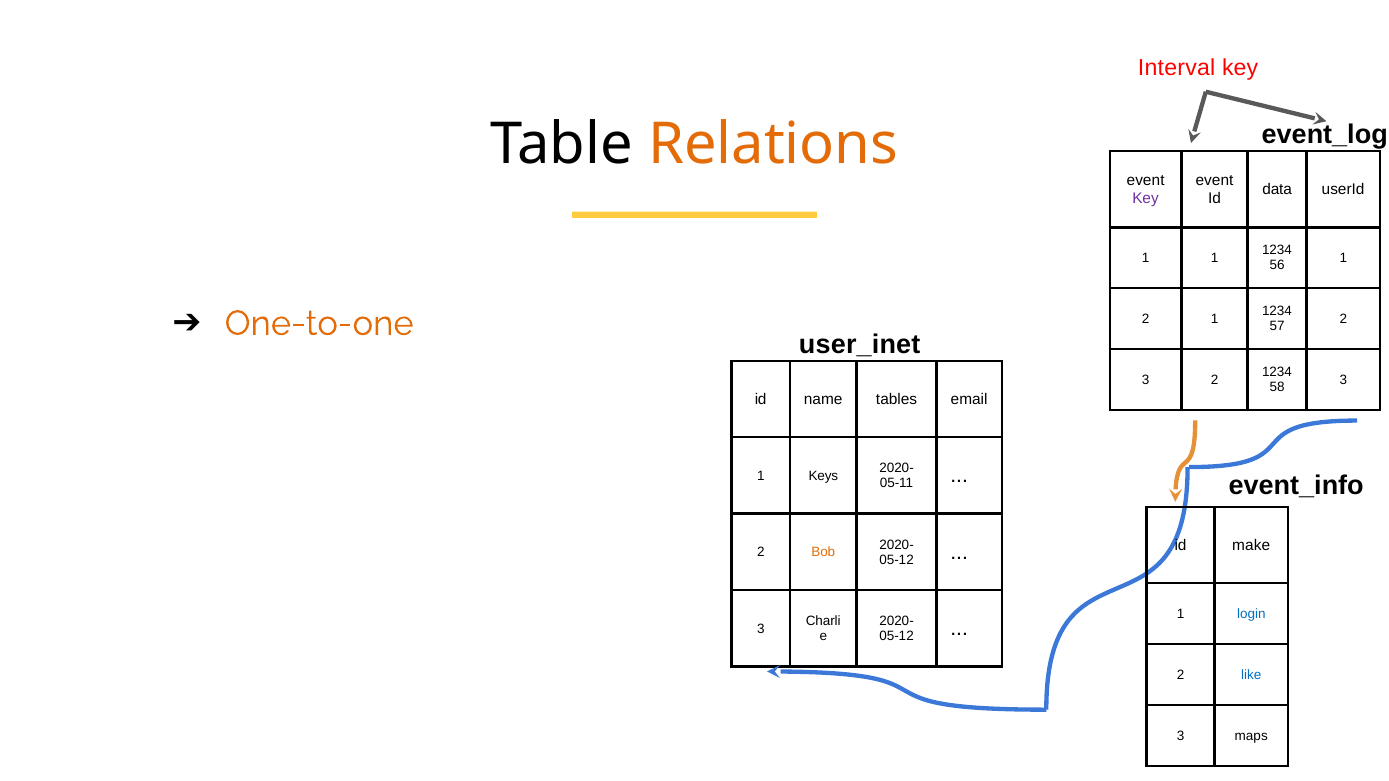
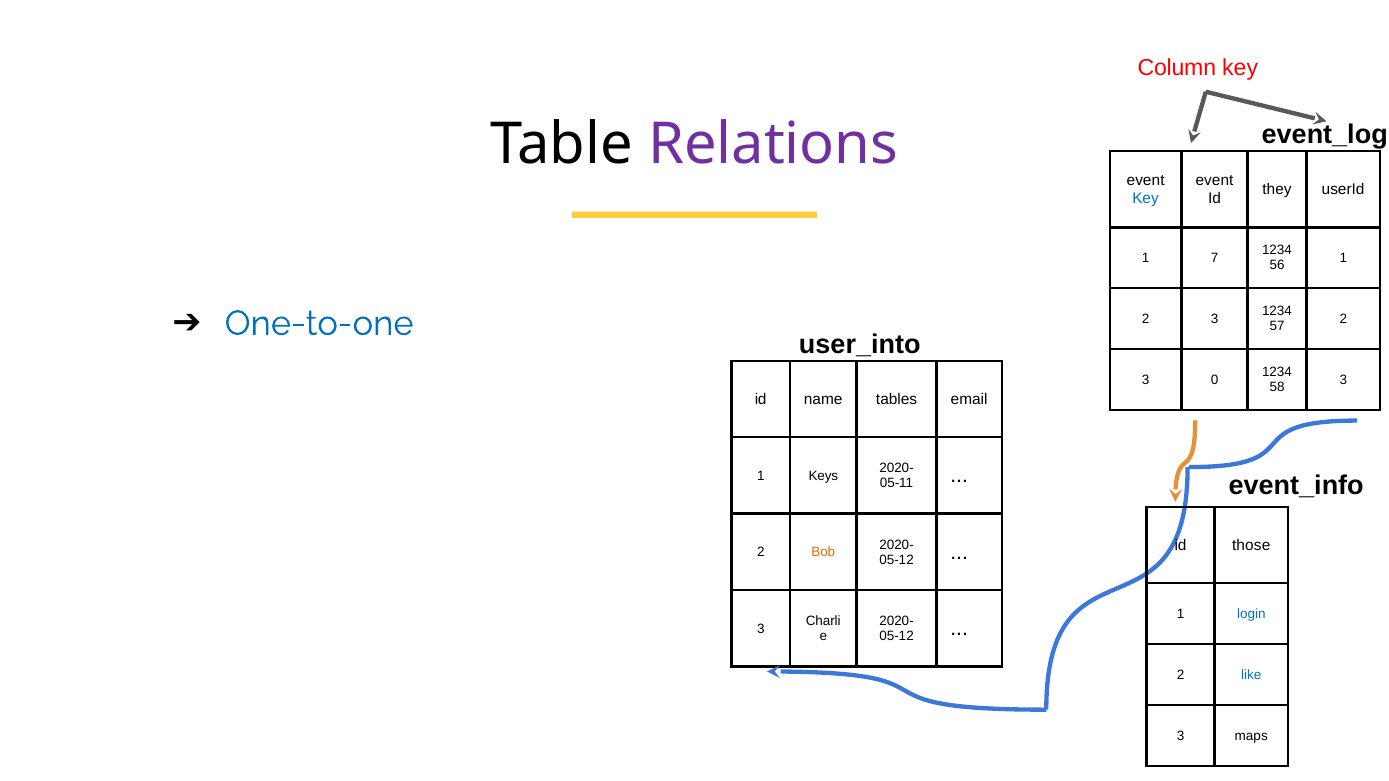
Interval: Interval -> Column
Relations colour: orange -> purple
data: data -> they
Key at (1145, 198) colour: purple -> blue
1 1: 1 -> 7
One-to-one colour: orange -> blue
1 at (1215, 319): 1 -> 3
user_inet: user_inet -> user_into
3 2: 2 -> 0
make: make -> those
